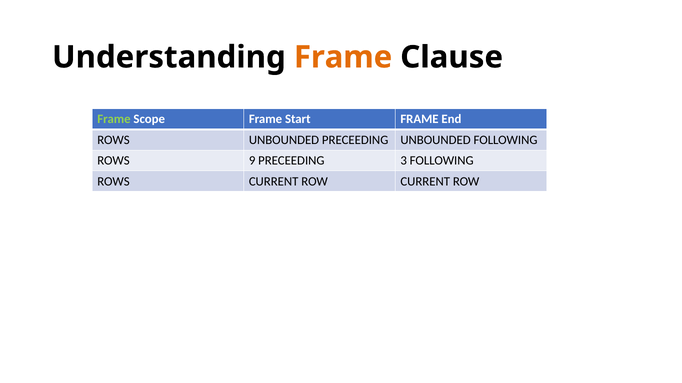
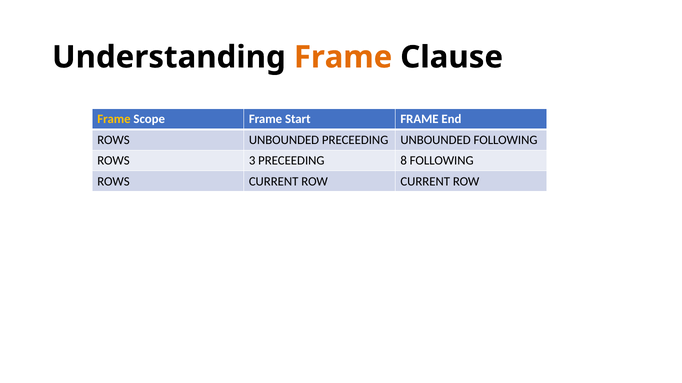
Frame at (114, 119) colour: light green -> yellow
9: 9 -> 3
3: 3 -> 8
